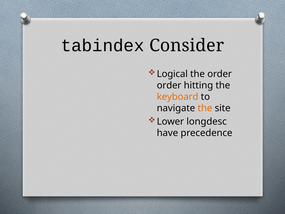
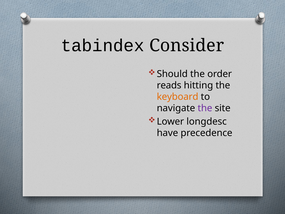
Logical: Logical -> Should
order at (169, 85): order -> reads
the at (205, 108) colour: orange -> purple
